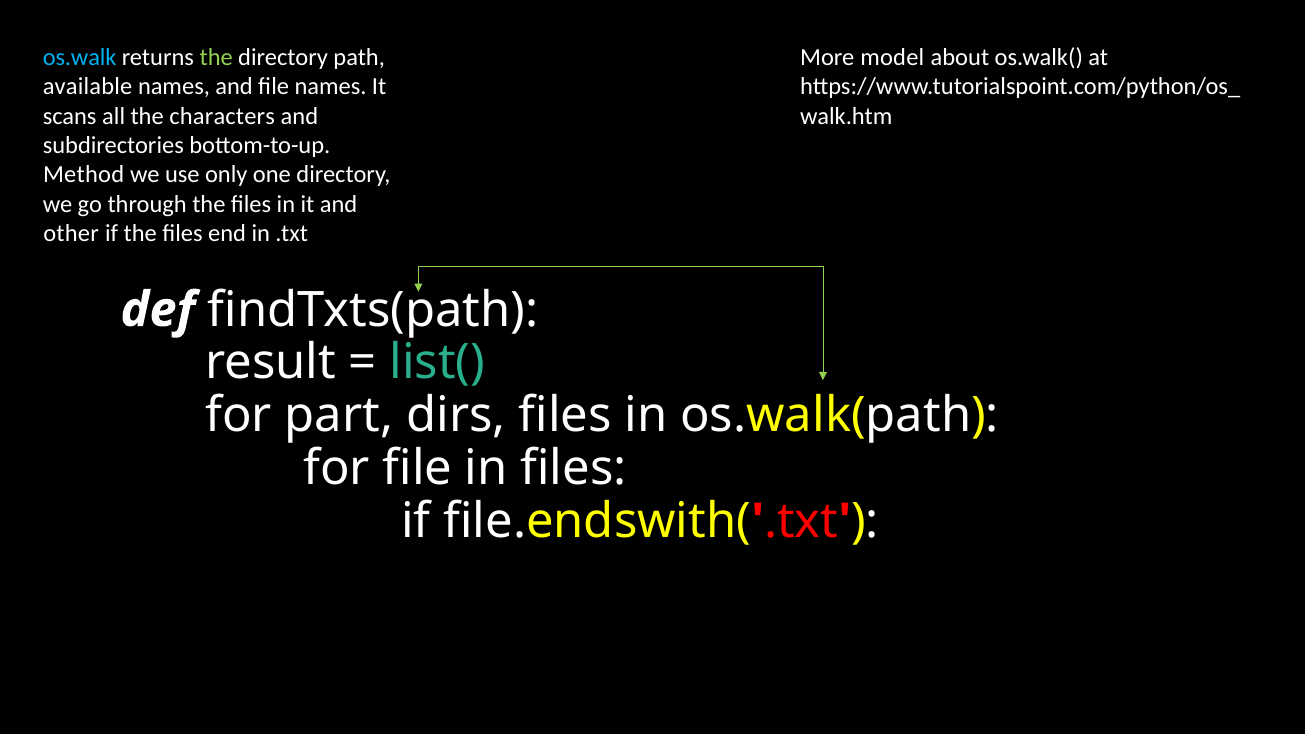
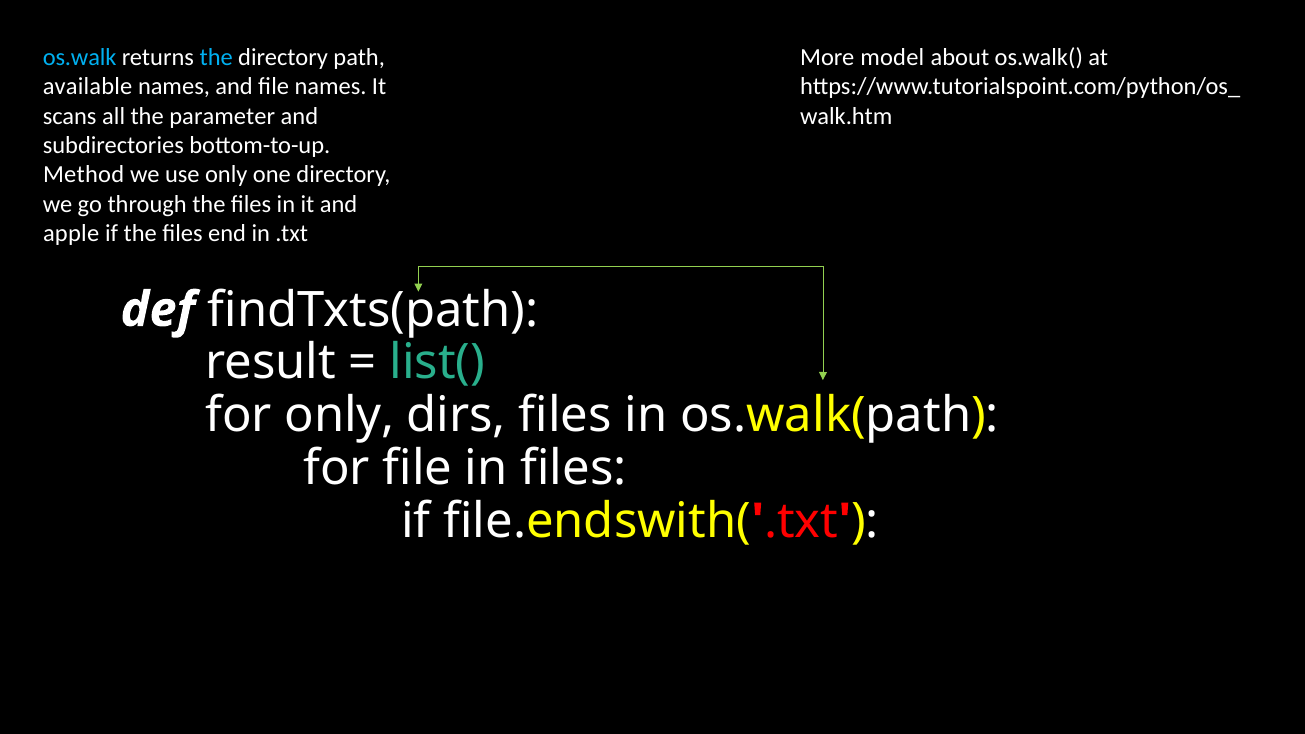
the at (216, 57) colour: light green -> light blue
characters: characters -> parameter
other: other -> apple
for part: part -> only
